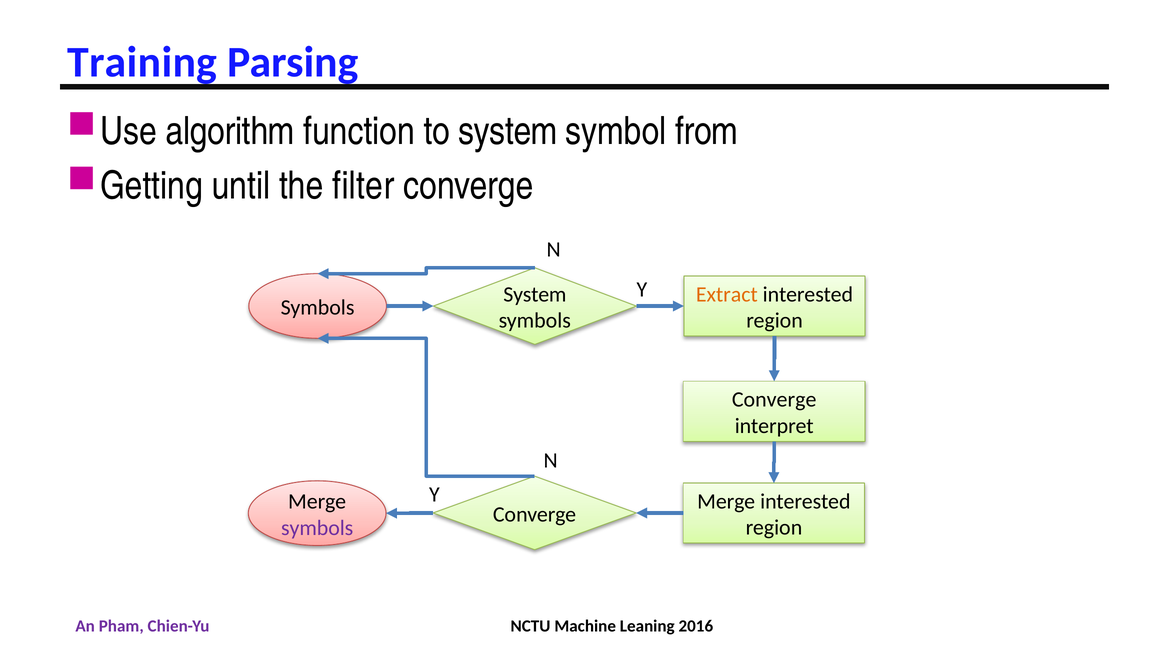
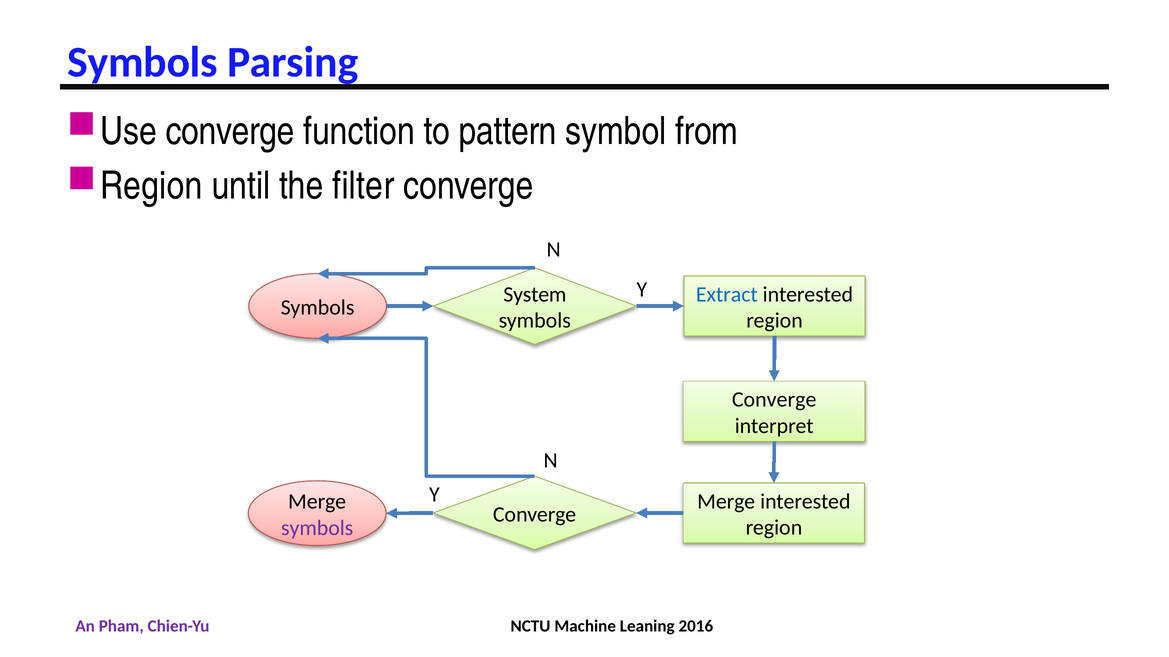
Training at (142, 63): Training -> Symbols
Use algorithm: algorithm -> converge
to system: system -> pattern
Getting at (151, 186): Getting -> Region
Extract colour: orange -> blue
